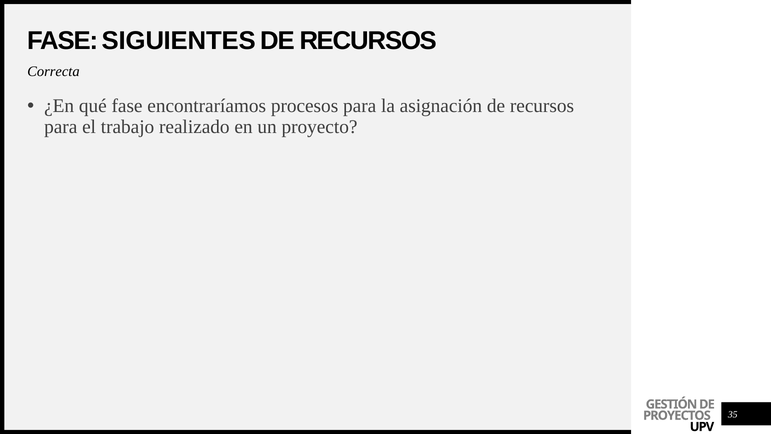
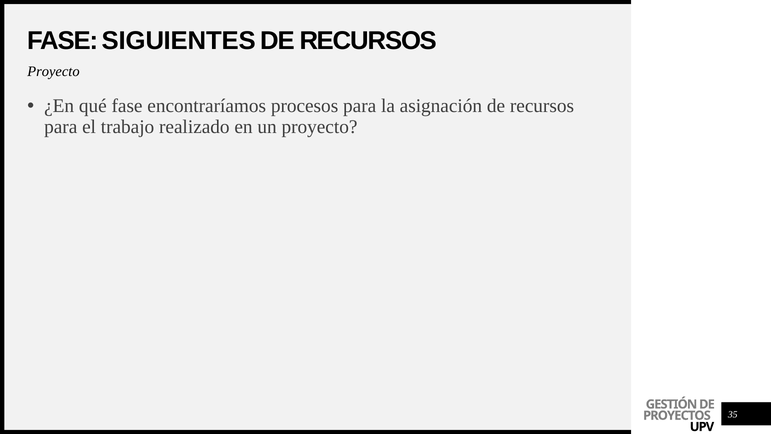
Correcta at (53, 71): Correcta -> Proyecto
